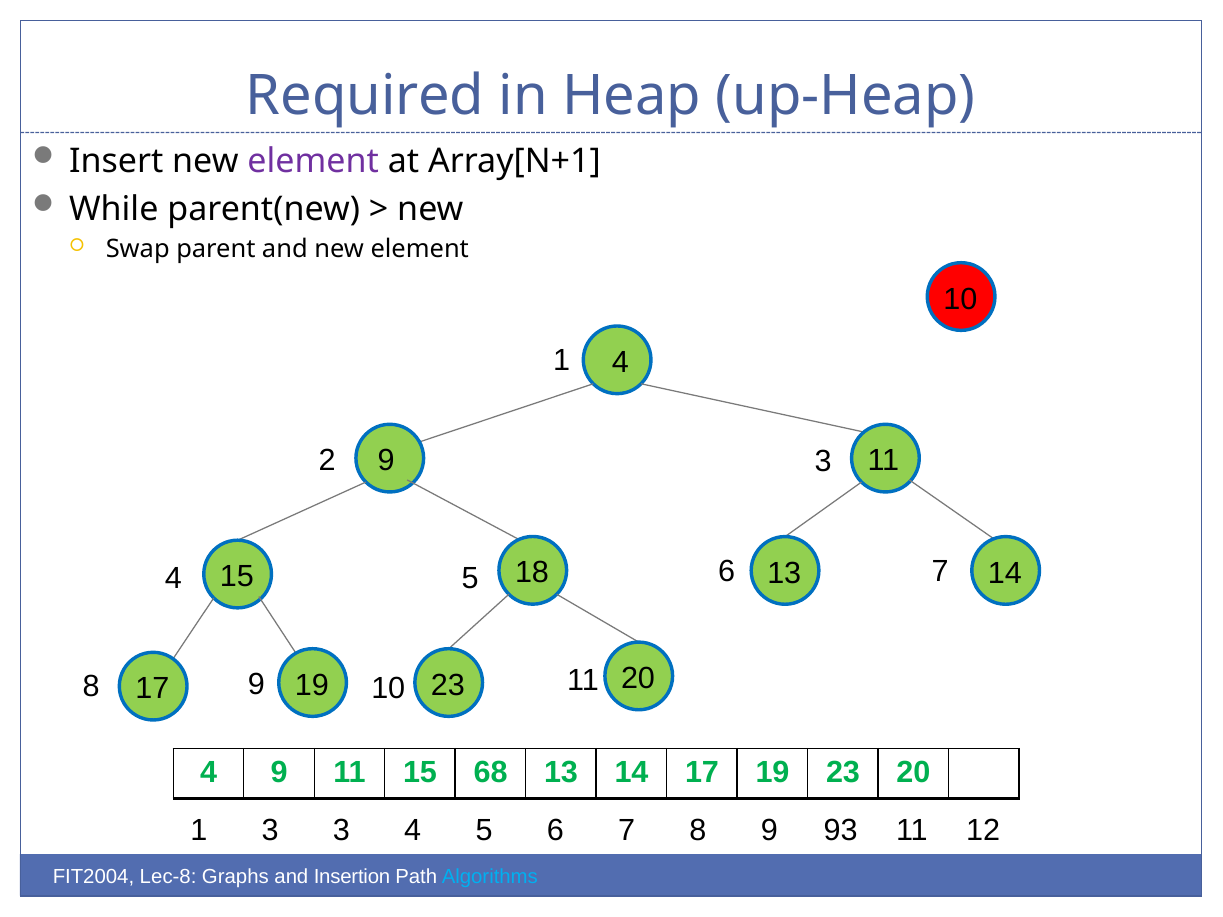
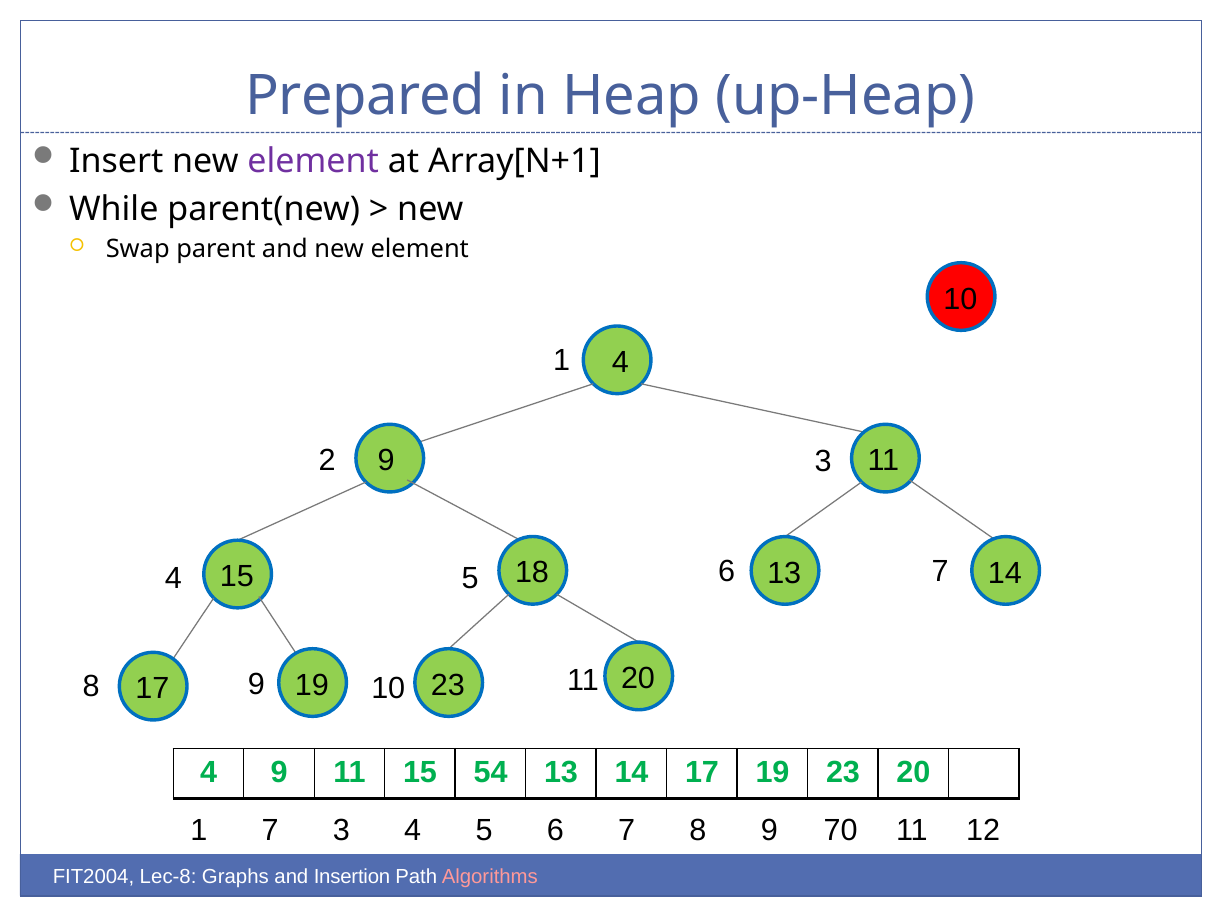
Required: Required -> Prepared
68: 68 -> 54
1 3: 3 -> 7
93: 93 -> 70
Algorithms colour: light blue -> pink
